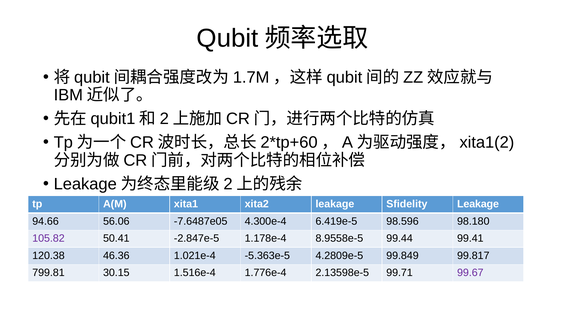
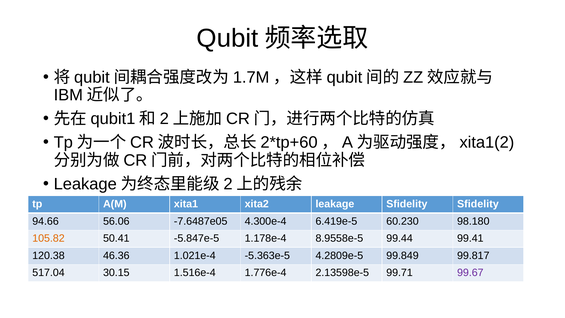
Sfidelity Leakage: Leakage -> Sfidelity
98.596: 98.596 -> 60.230
105.82 colour: purple -> orange
-2.847e-5: -2.847e-5 -> -5.847e-5
799.81: 799.81 -> 517.04
